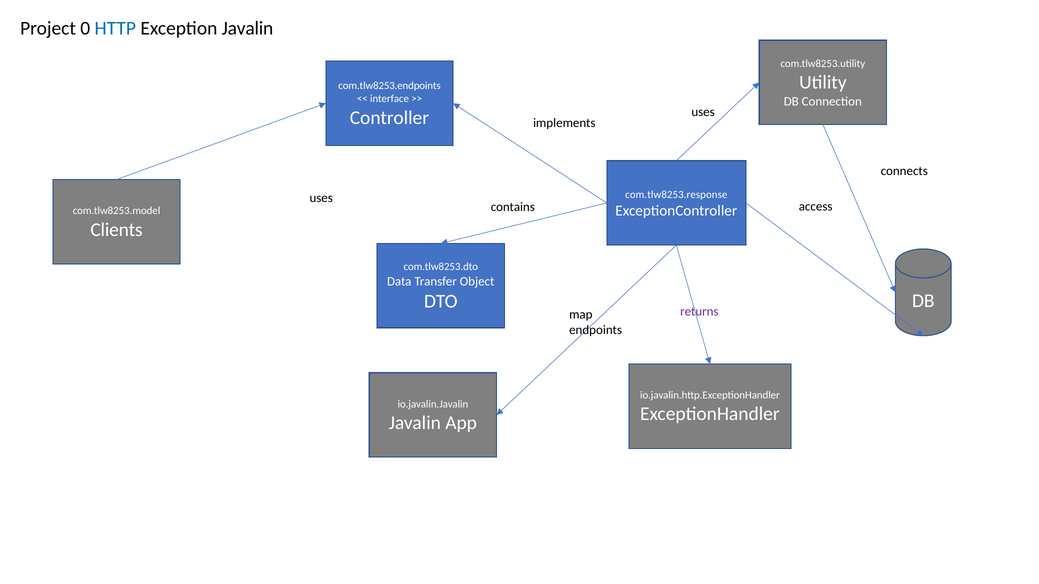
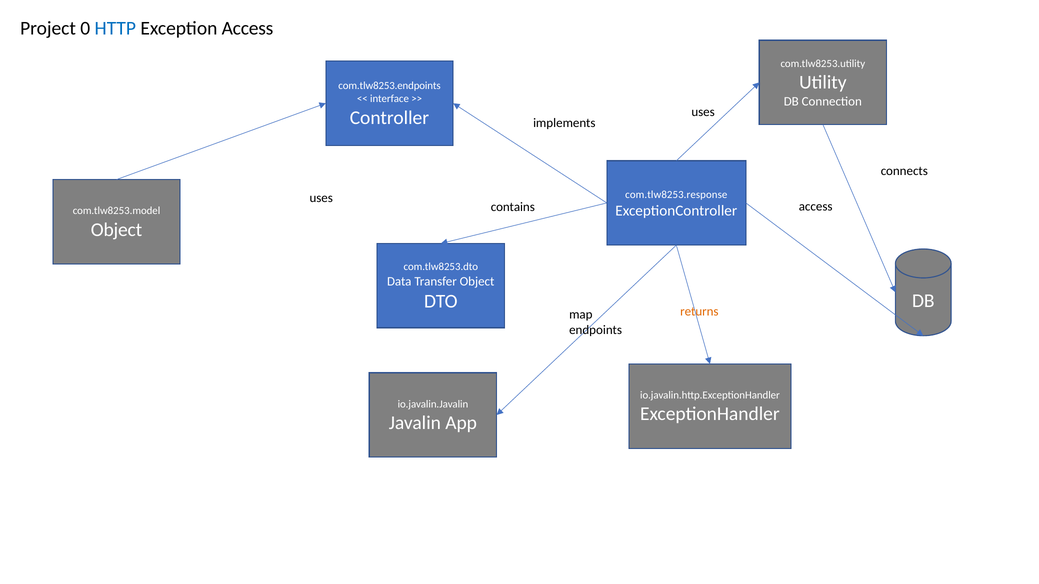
Exception Javalin: Javalin -> Access
Clients at (117, 230): Clients -> Object
returns colour: purple -> orange
